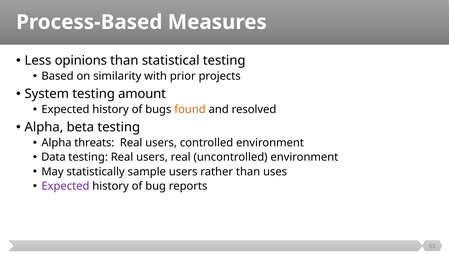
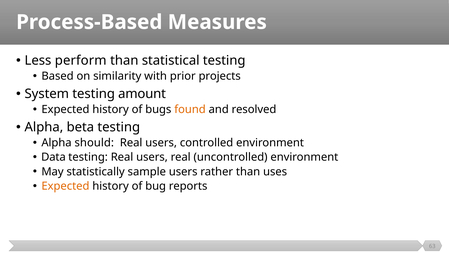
opinions: opinions -> perform
threats: threats -> should
Expected at (65, 186) colour: purple -> orange
